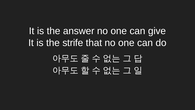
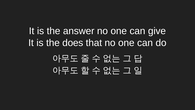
strife: strife -> does
